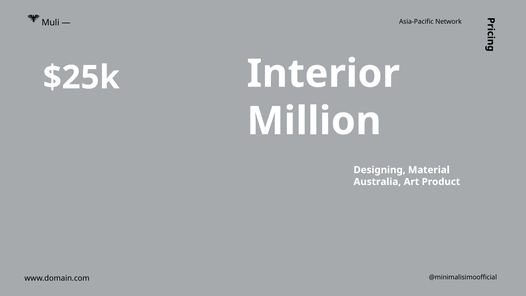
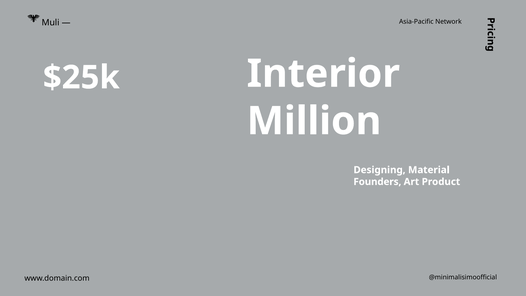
Australia: Australia -> Founders
